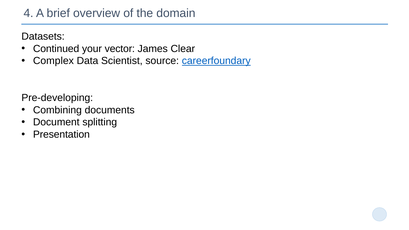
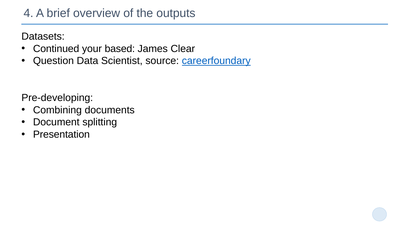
domain: domain -> outputs
vector: vector -> based
Complex: Complex -> Question
